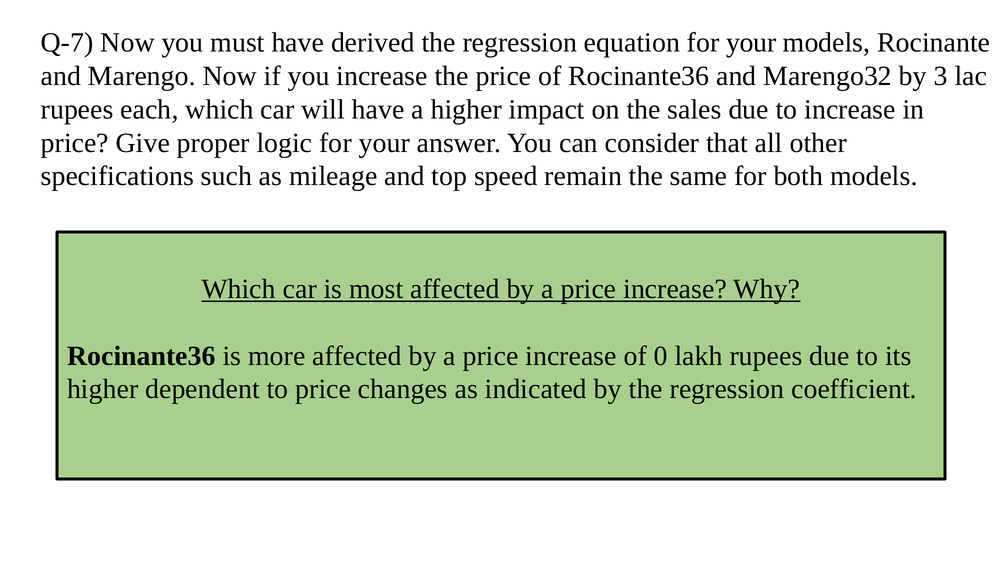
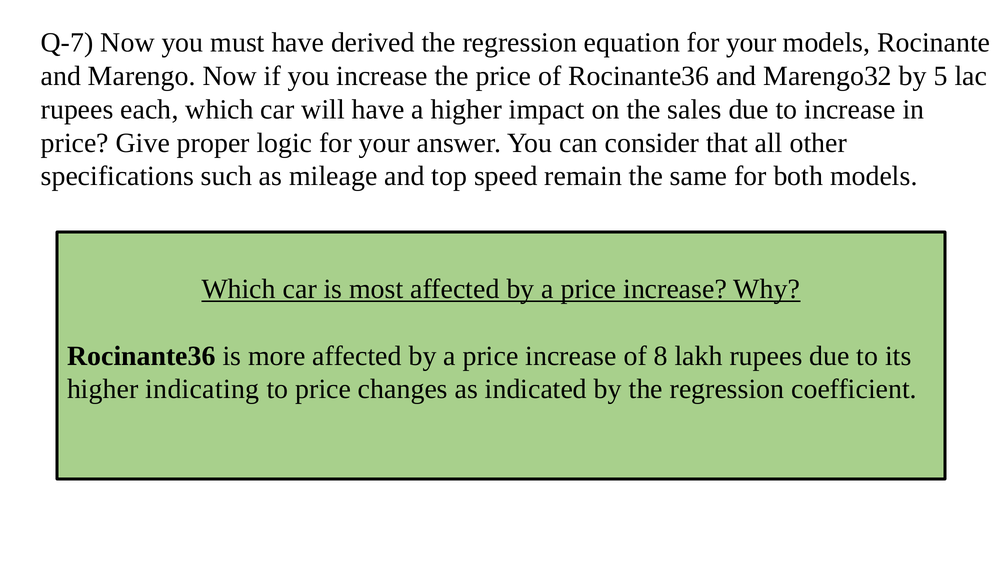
3: 3 -> 5
0: 0 -> 8
dependent: dependent -> indicating
